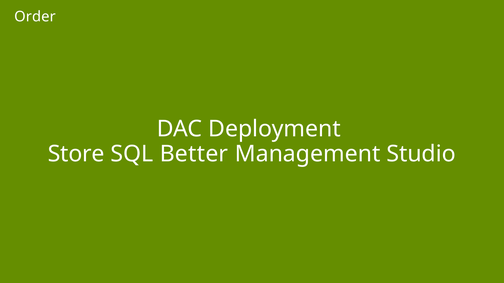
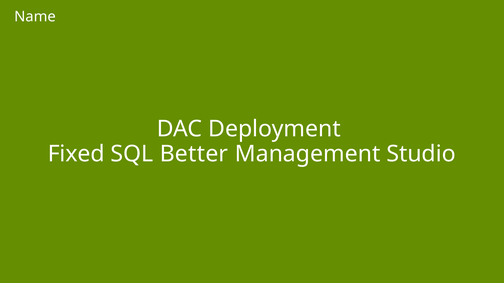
Order: Order -> Name
Store: Store -> Fixed
